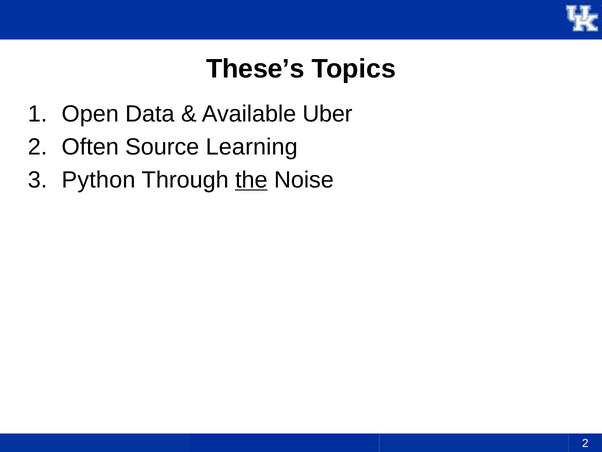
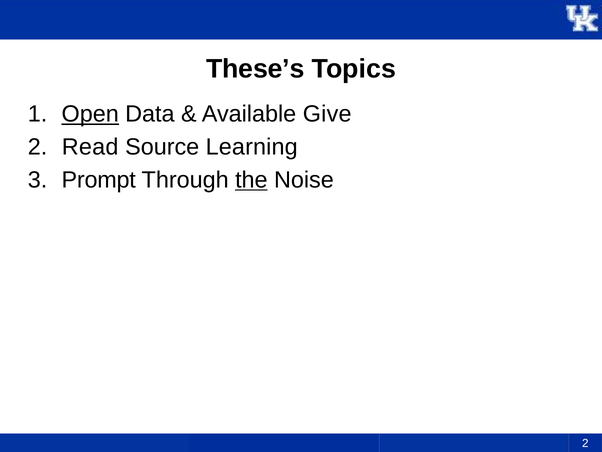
Open underline: none -> present
Uber: Uber -> Give
Often: Often -> Read
Python: Python -> Prompt
